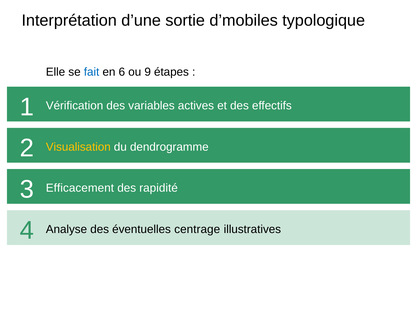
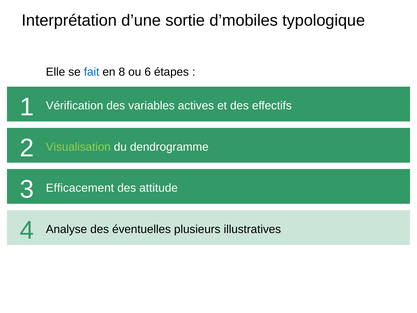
6: 6 -> 8
9: 9 -> 6
Visualisation colour: yellow -> light green
rapidité: rapidité -> attitude
centrage: centrage -> plusieurs
